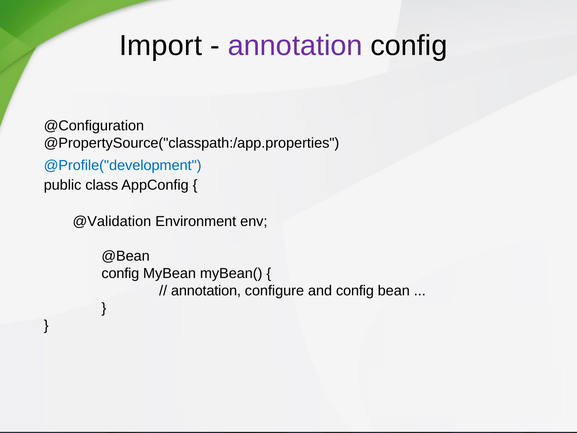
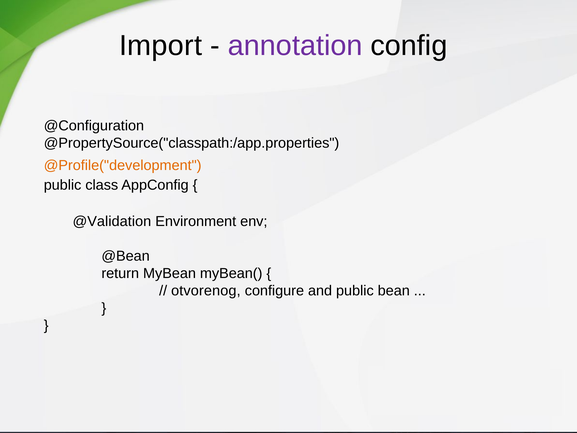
@Profile("development colour: blue -> orange
config at (120, 273): config -> return
annotation at (206, 291): annotation -> otvorenog
and config: config -> public
